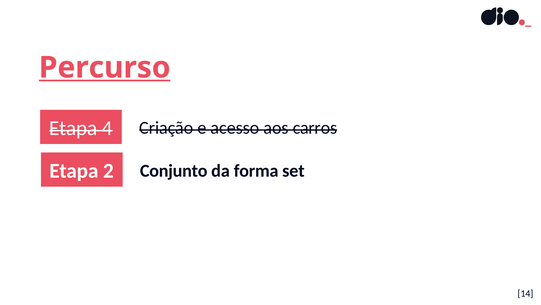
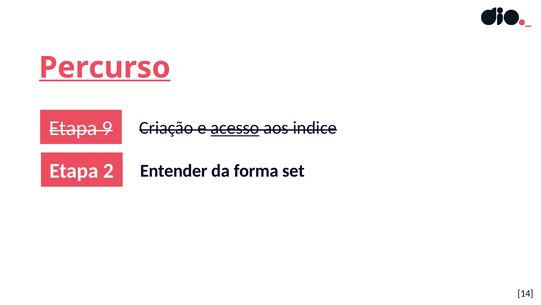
4: 4 -> 9
acesso underline: none -> present
carros: carros -> indice
Conjunto: Conjunto -> Entender
